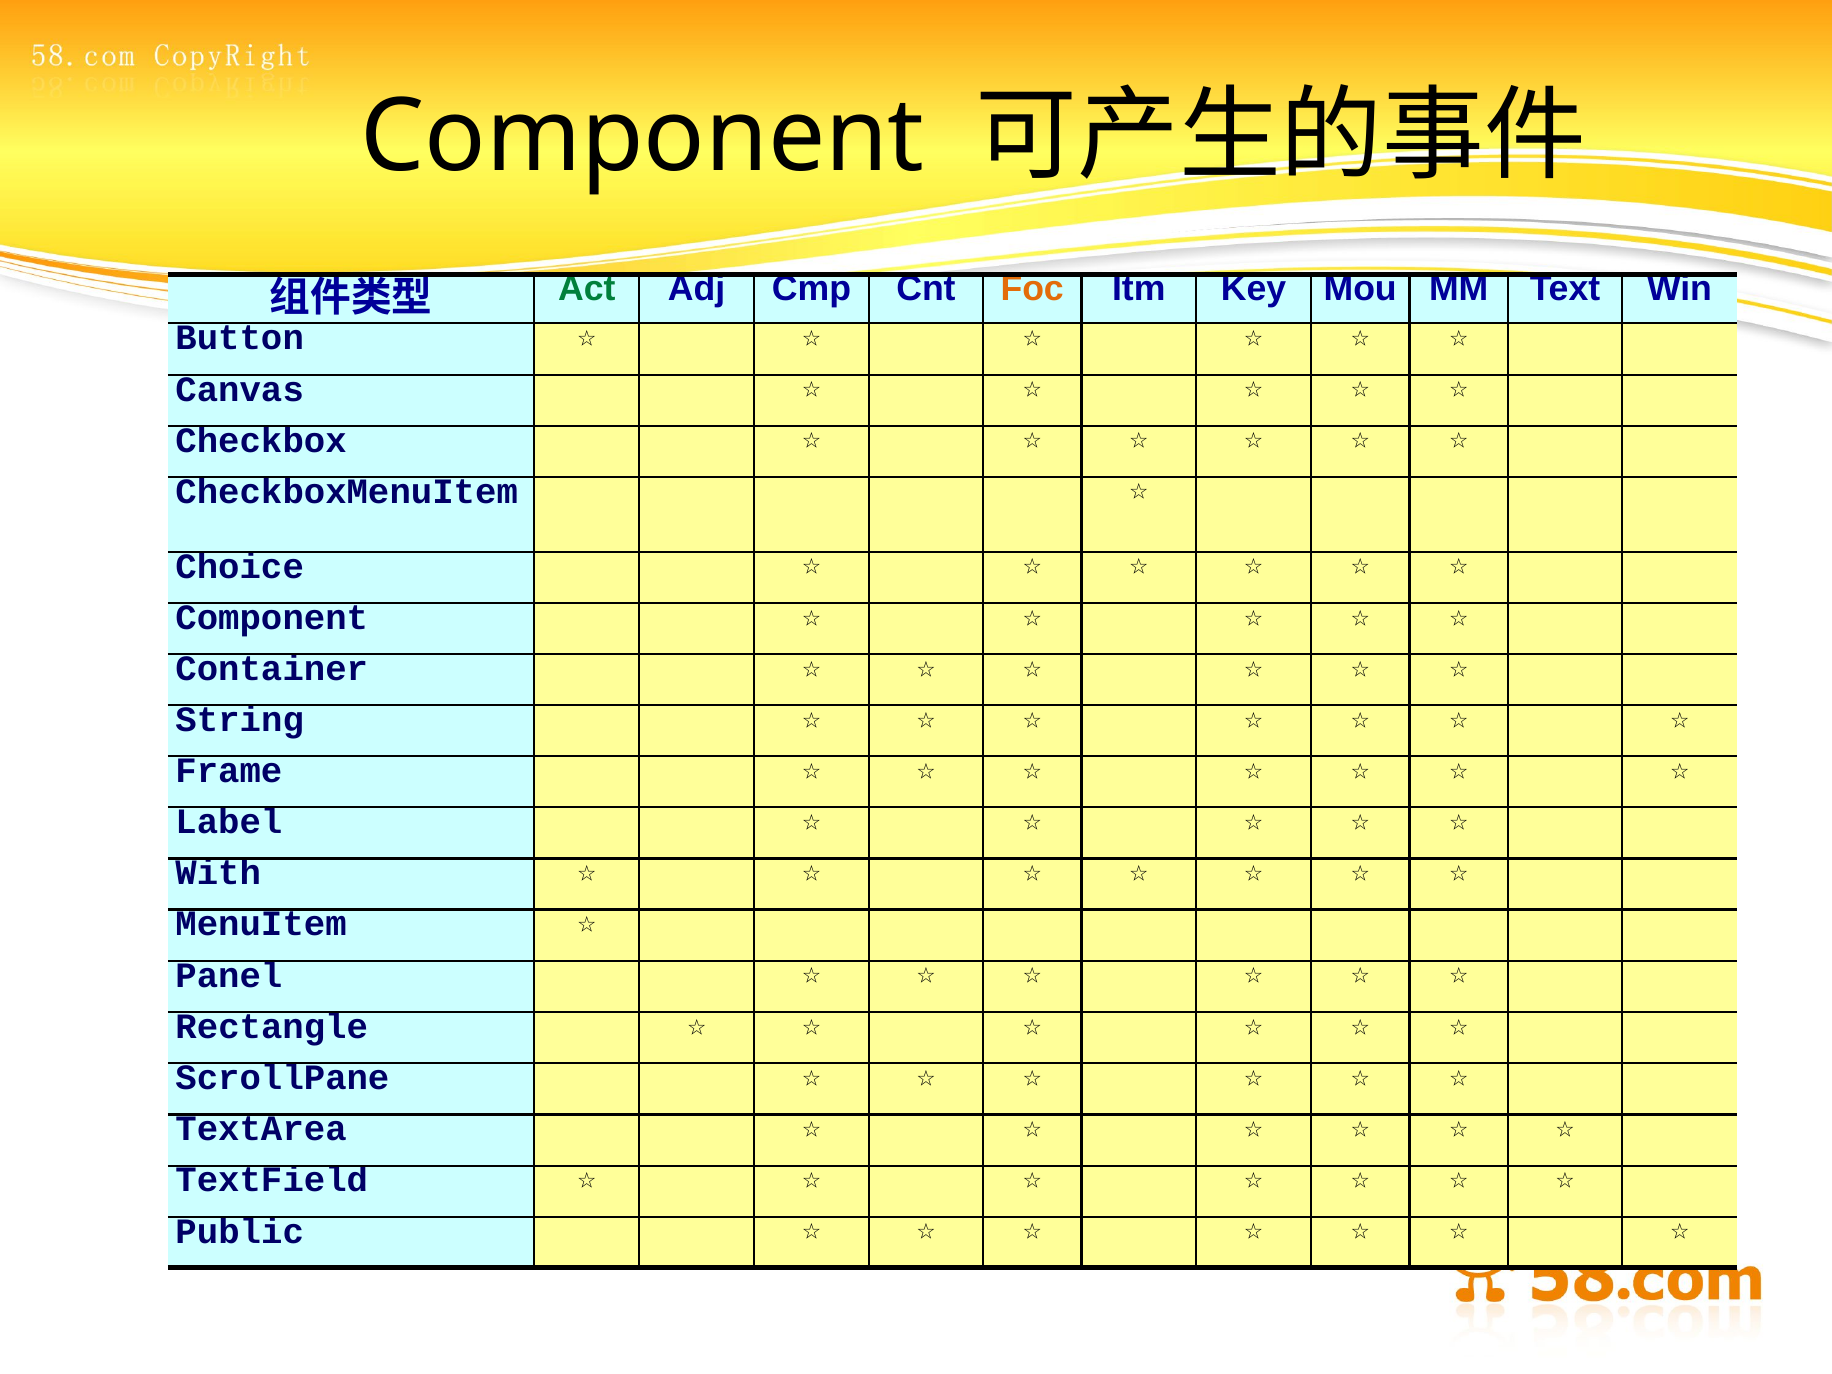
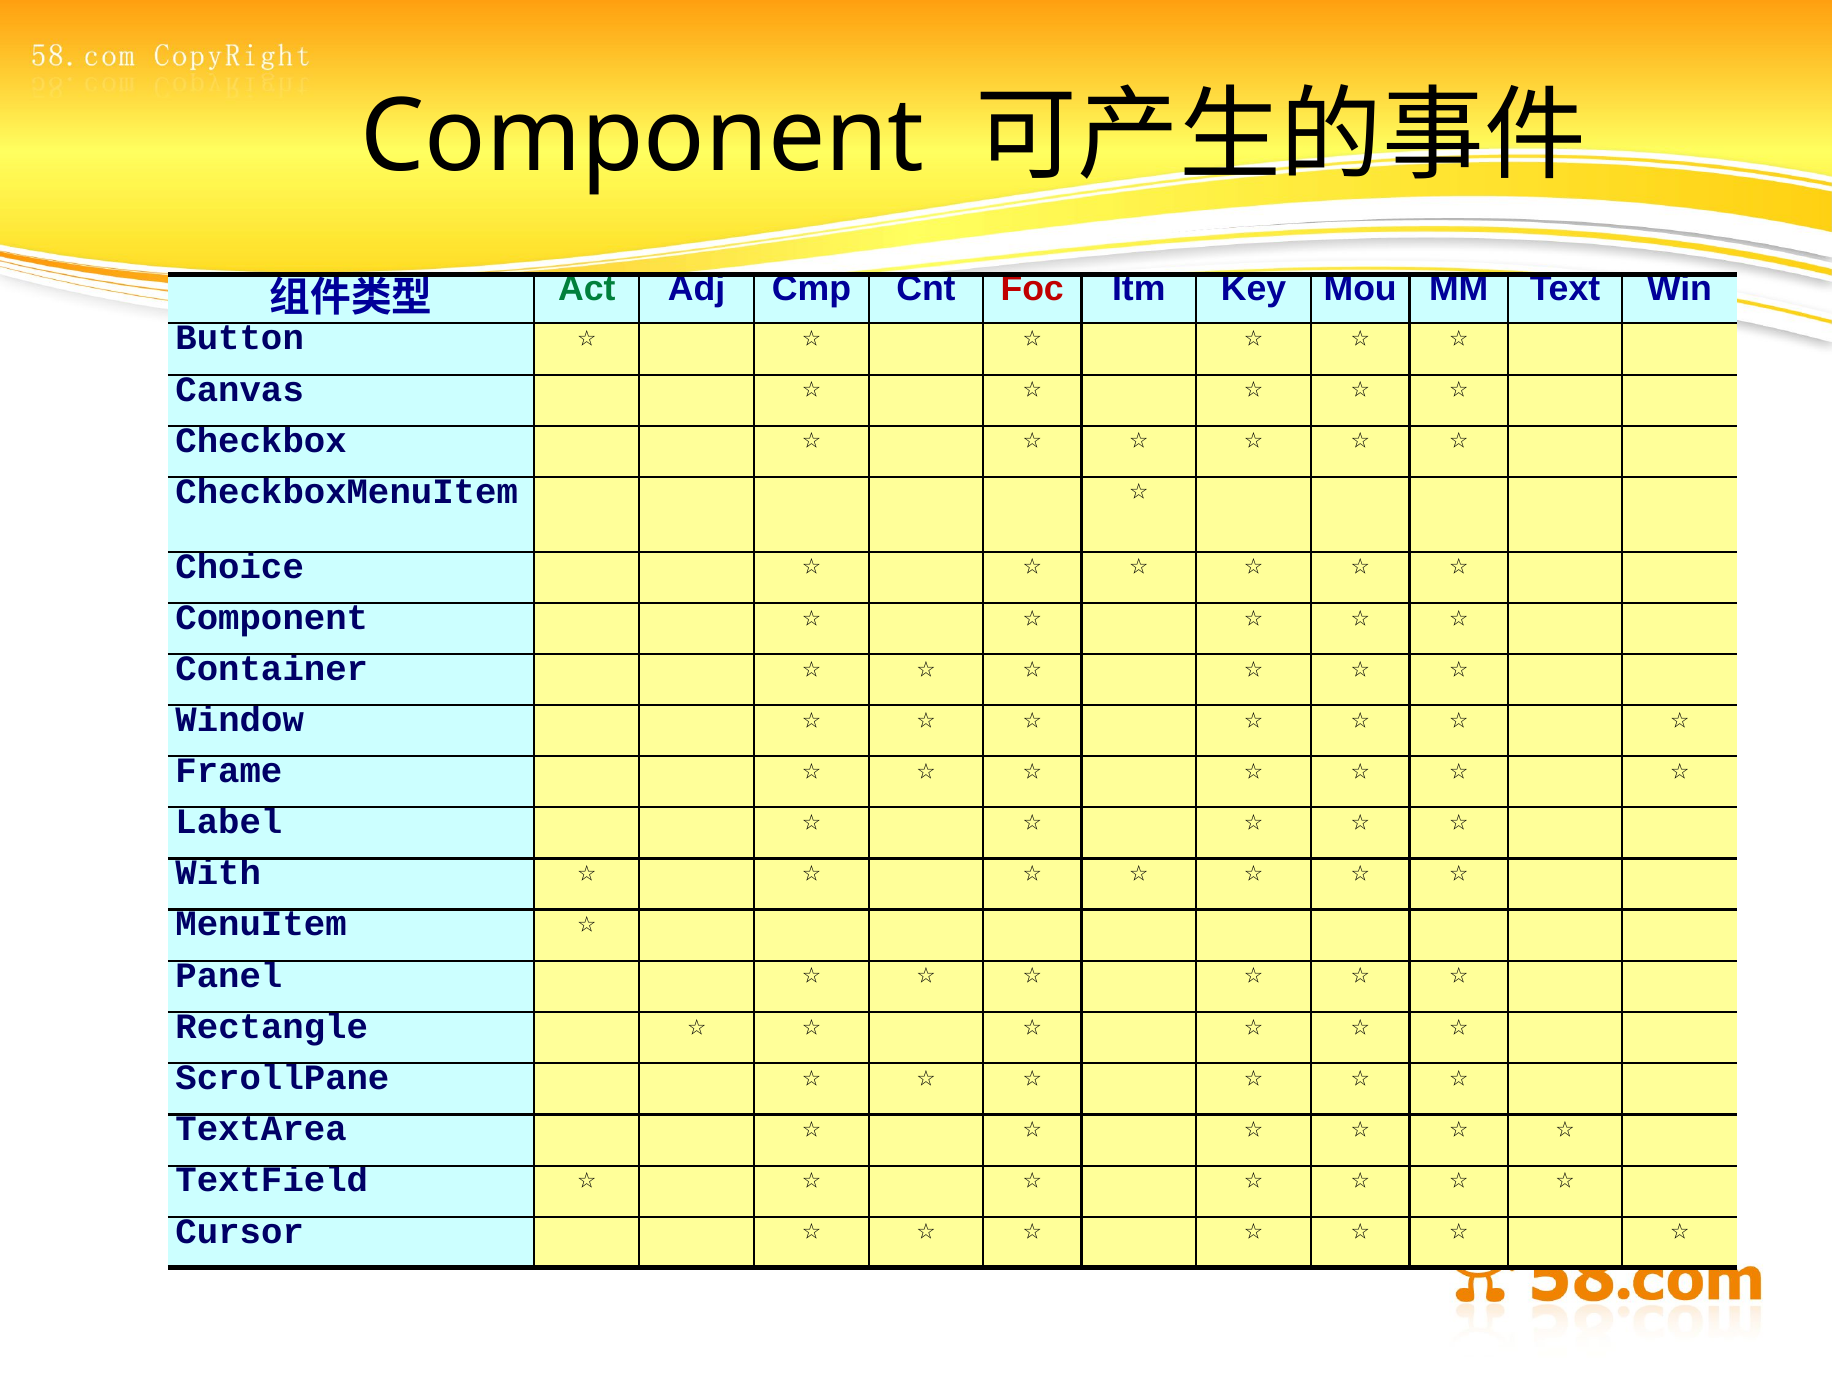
Foc colour: orange -> red
String: String -> Window
Public: Public -> Cursor
